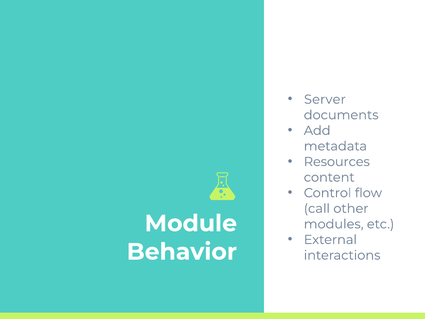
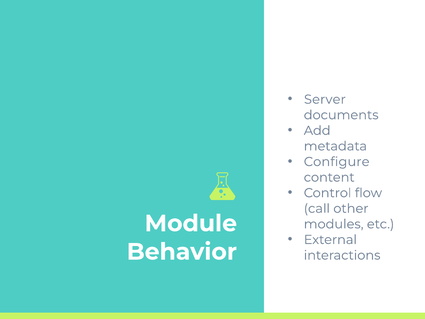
Resources: Resources -> Configure
